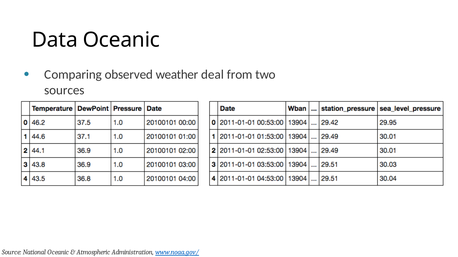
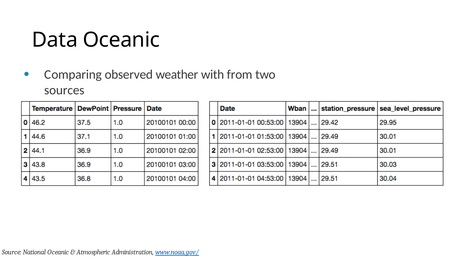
deal: deal -> with
